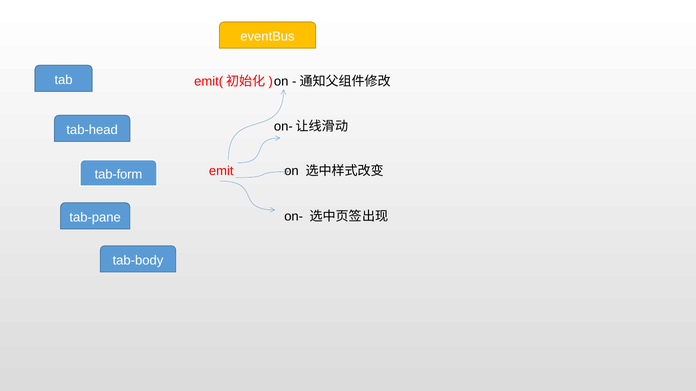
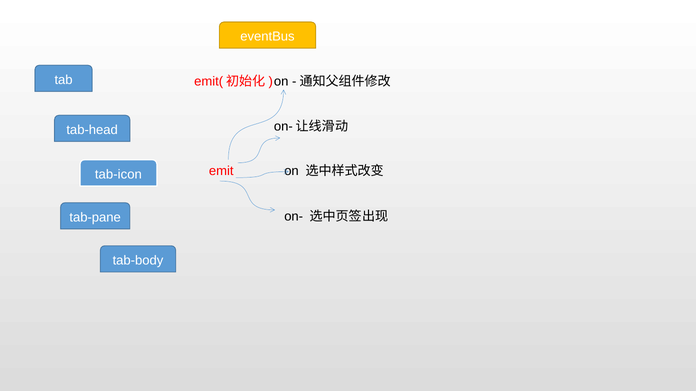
tab-form: tab-form -> tab-icon
